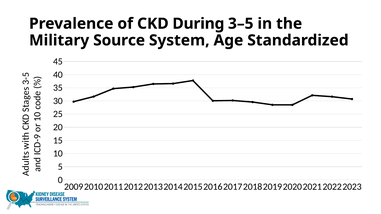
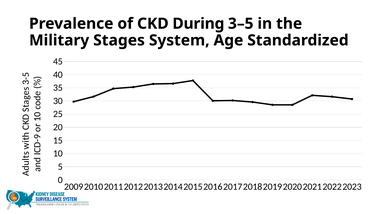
Source: Source -> Stages
